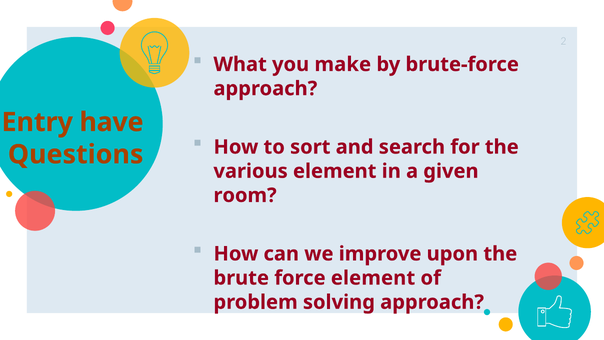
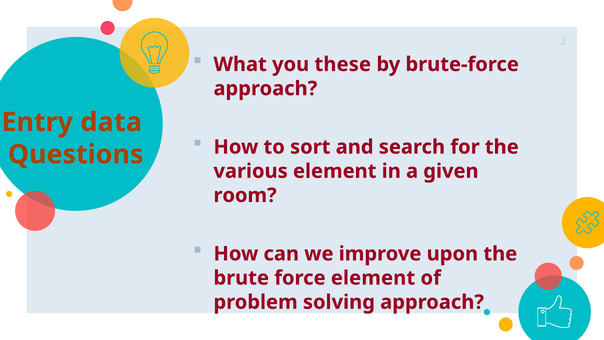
make: make -> these
have: have -> data
